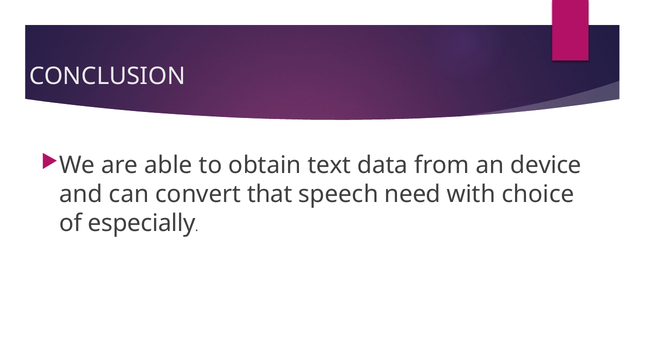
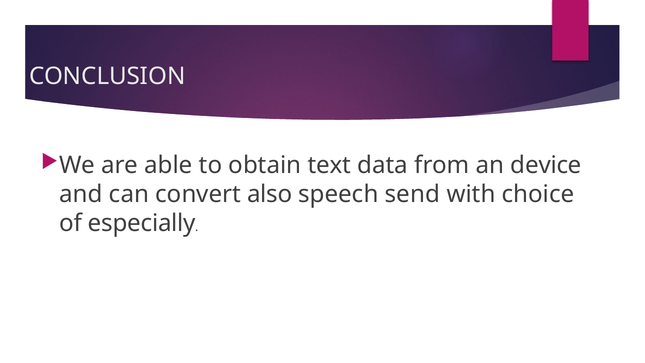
that: that -> also
need: need -> send
